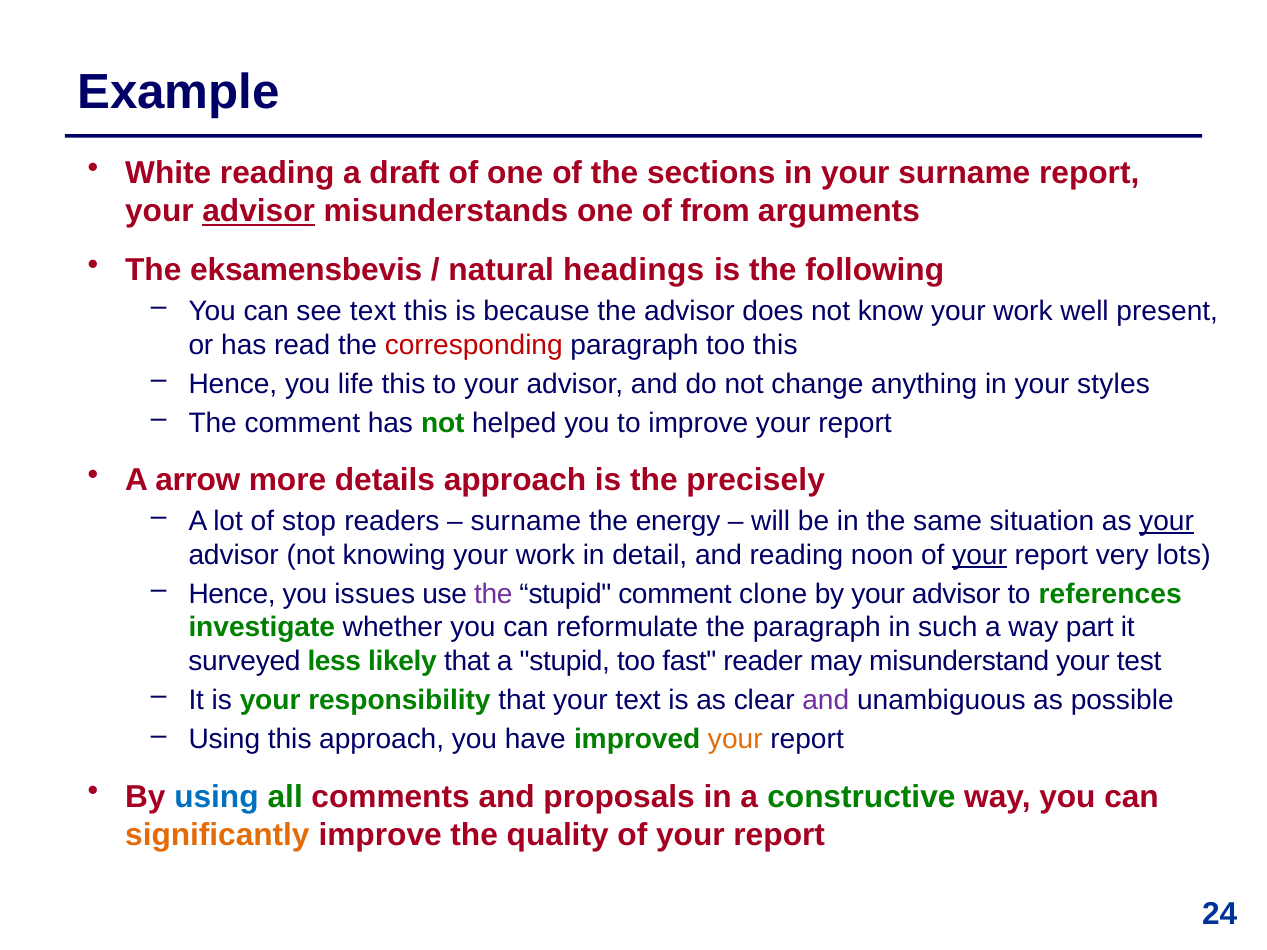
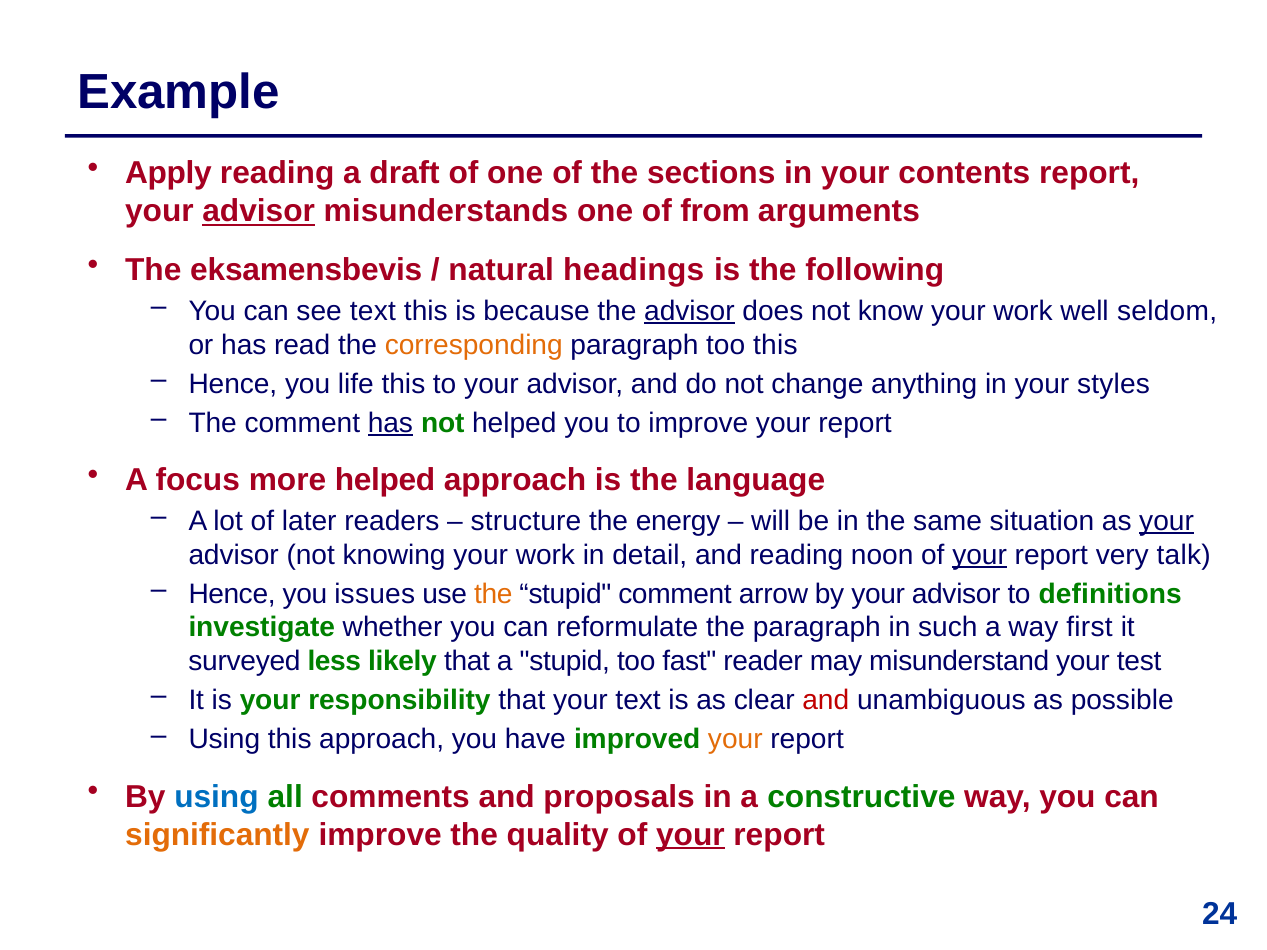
White: White -> Apply
your surname: surname -> contents
advisor at (689, 311) underline: none -> present
present: present -> seldom
corresponding colour: red -> orange
has at (390, 423) underline: none -> present
arrow: arrow -> focus
more details: details -> helped
precisely: precisely -> language
stop: stop -> later
surname at (526, 521): surname -> structure
lots: lots -> talk
the at (493, 594) colour: purple -> orange
clone: clone -> arrow
references: references -> definitions
part: part -> first
and at (826, 701) colour: purple -> red
your at (690, 835) underline: none -> present
